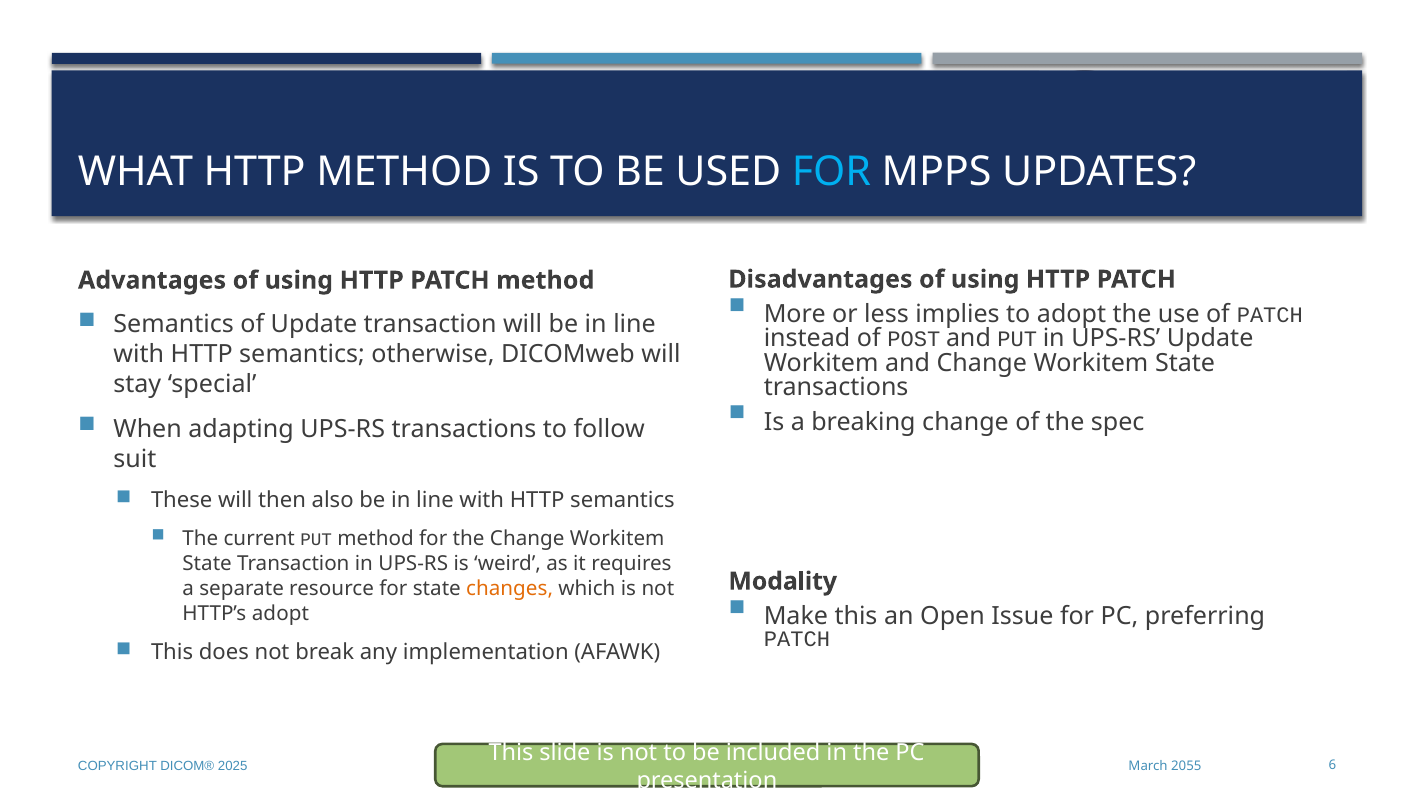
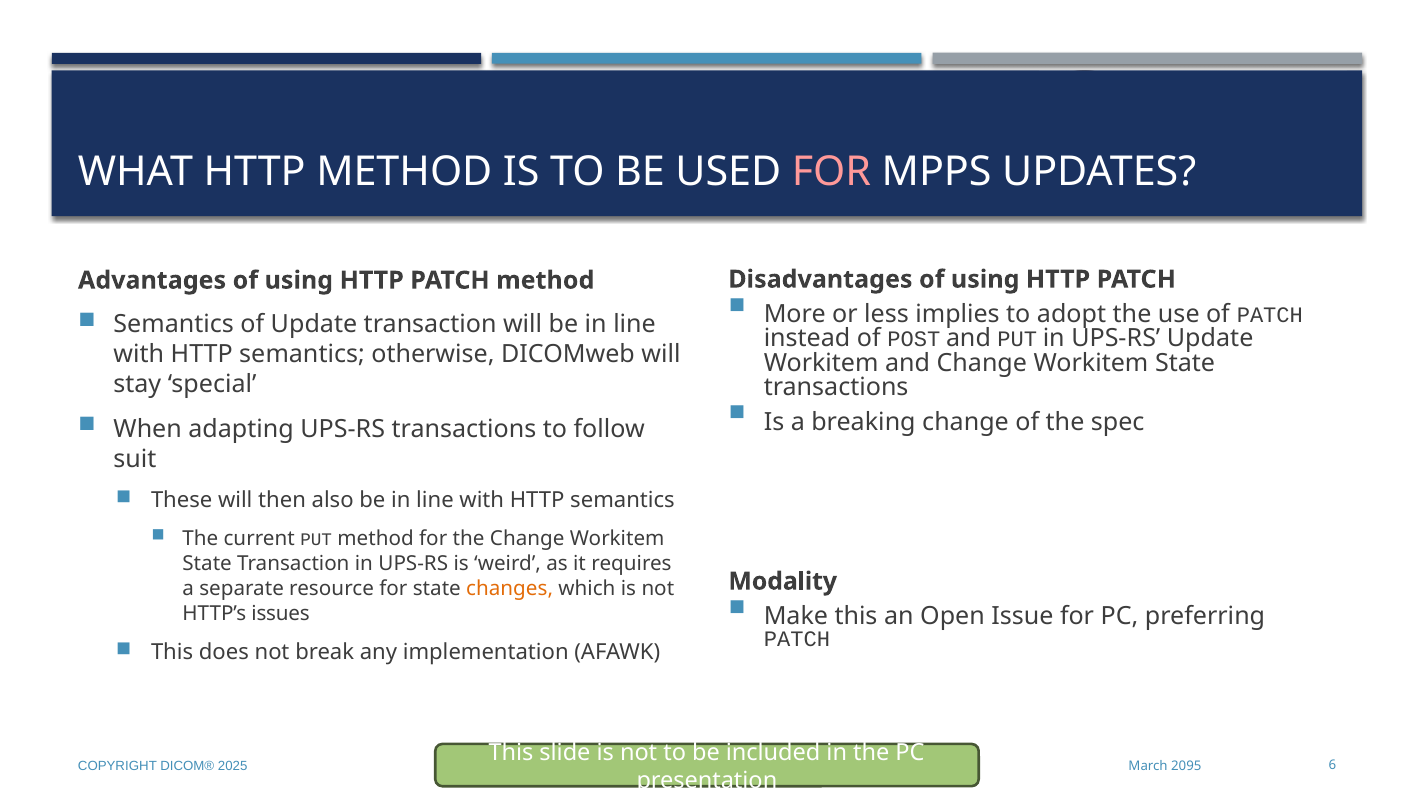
FOR at (831, 172) colour: light blue -> pink
HTTP’s adopt: adopt -> issues
2055: 2055 -> 2095
